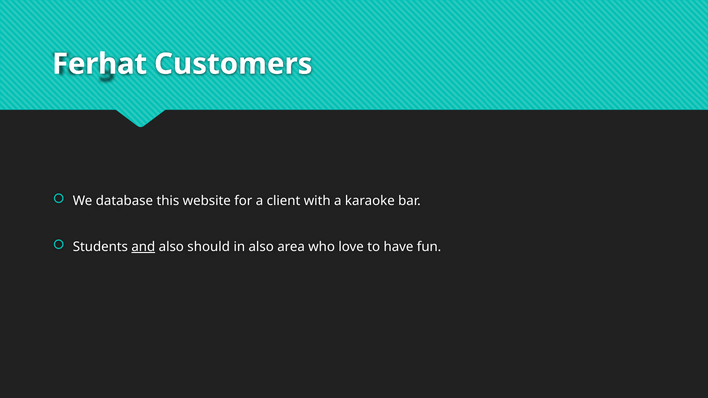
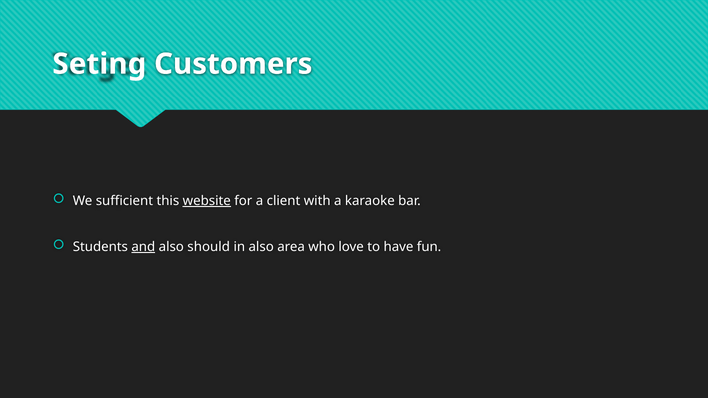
Ferhat: Ferhat -> Seting
database: database -> sufficient
website underline: none -> present
